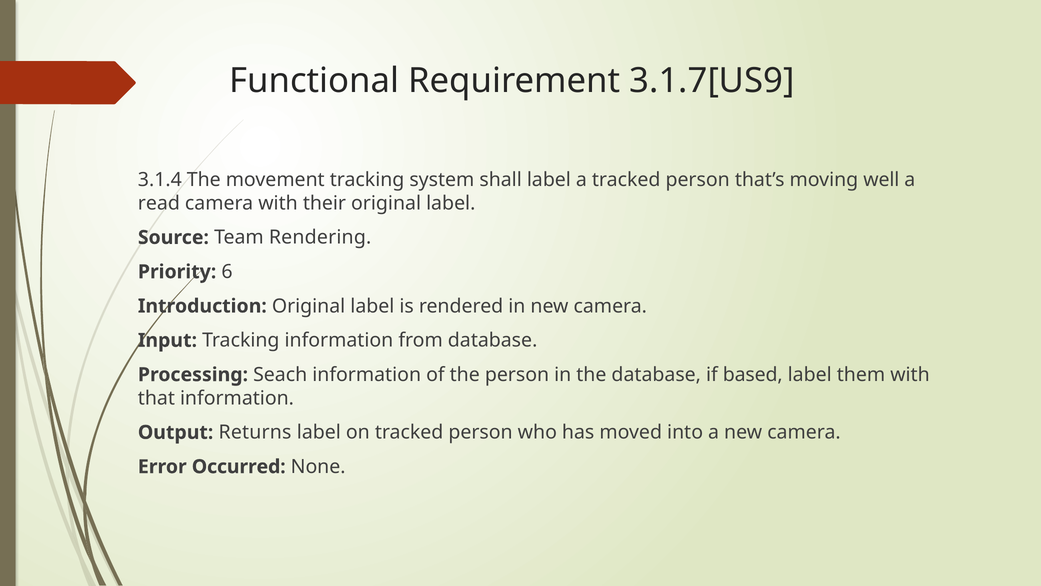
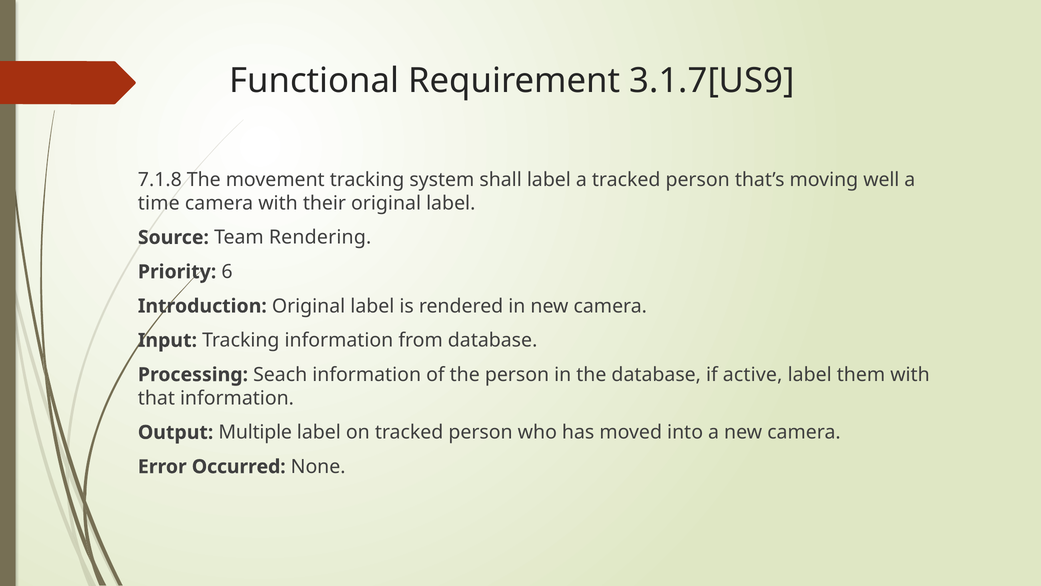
3.1.4: 3.1.4 -> 7.1.8
read: read -> time
based: based -> active
Returns: Returns -> Multiple
